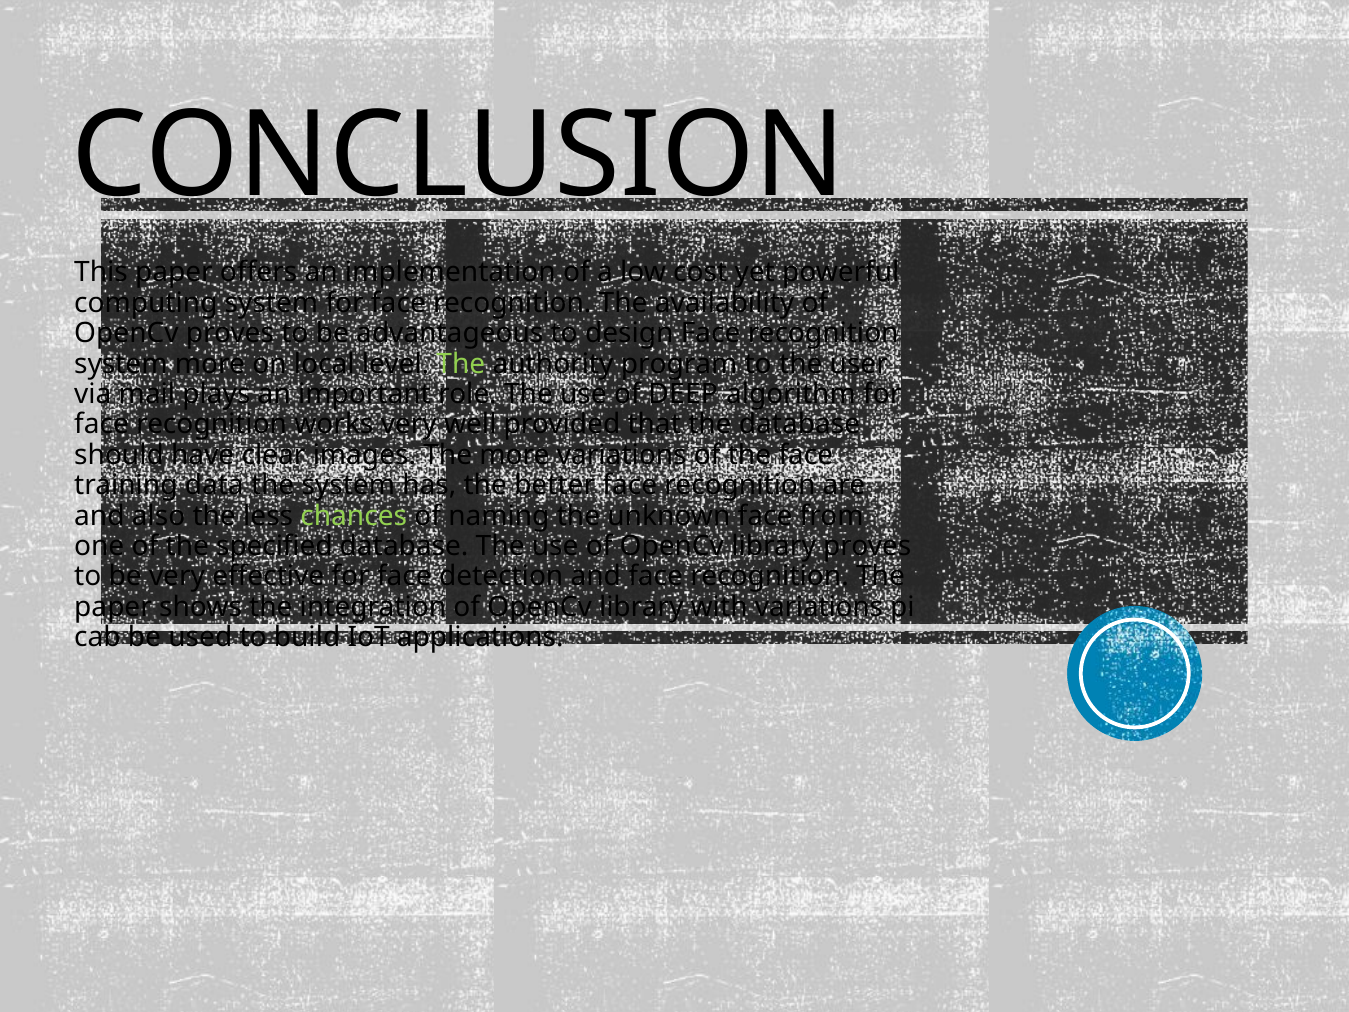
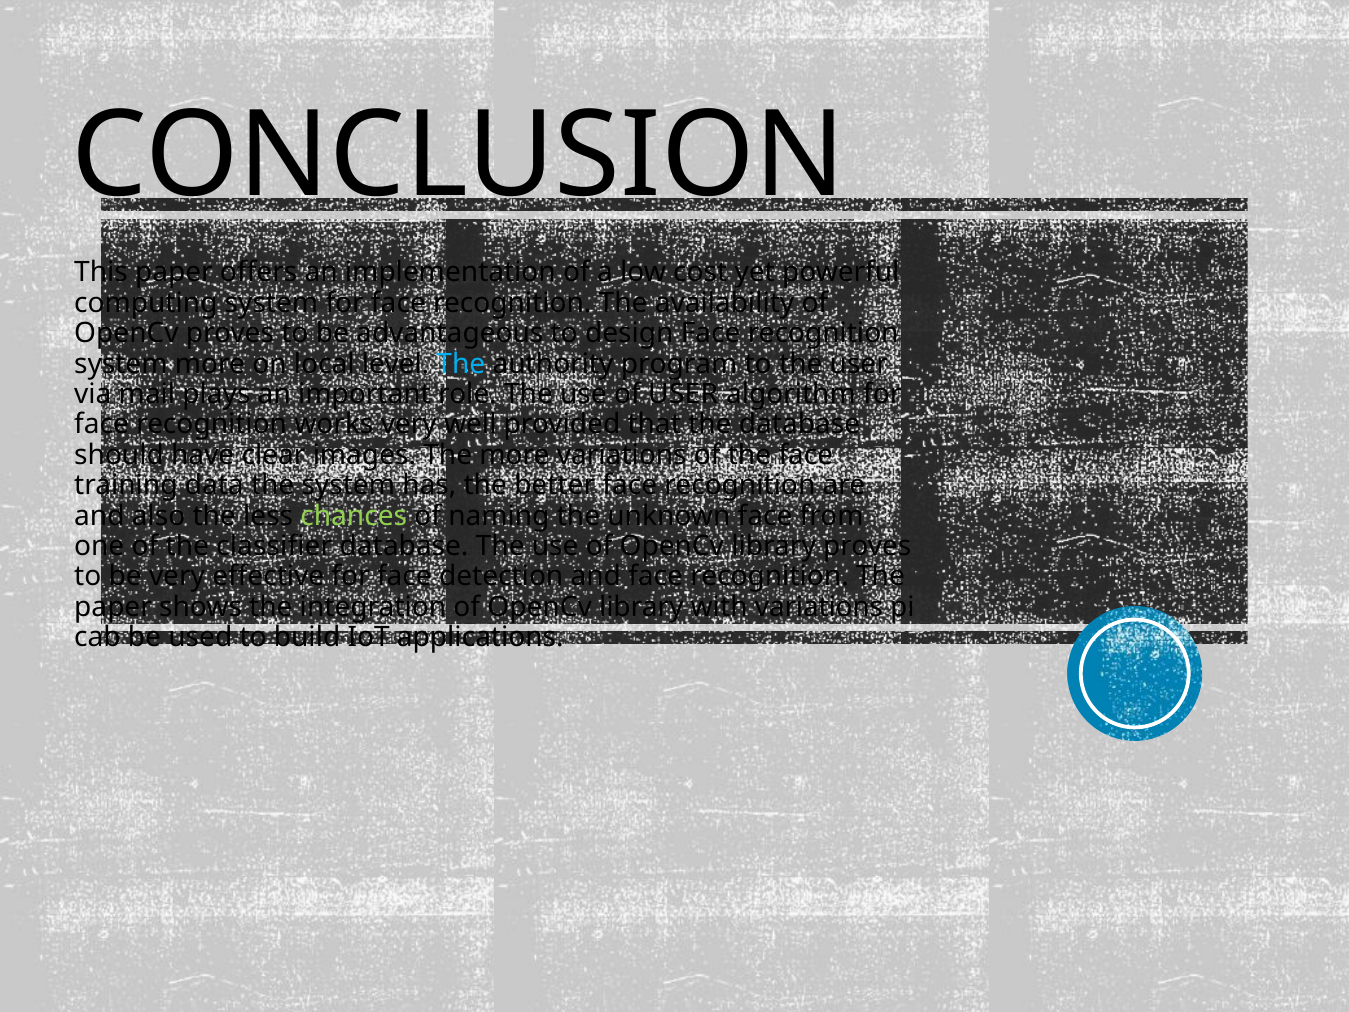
The at (461, 364) colour: light green -> light blue
of DEEP: DEEP -> USER
specified: specified -> classifier
